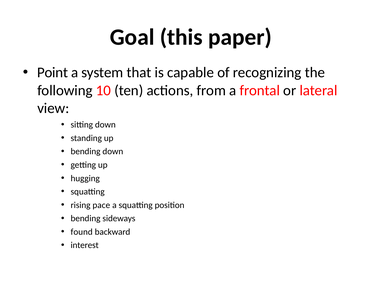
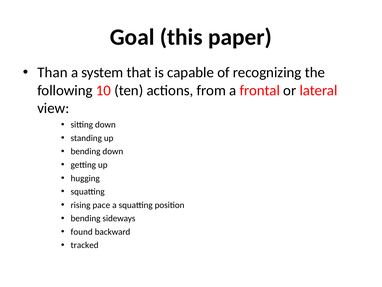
Point: Point -> Than
interest: interest -> tracked
